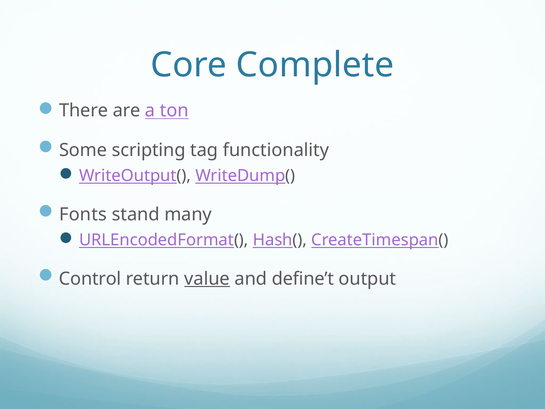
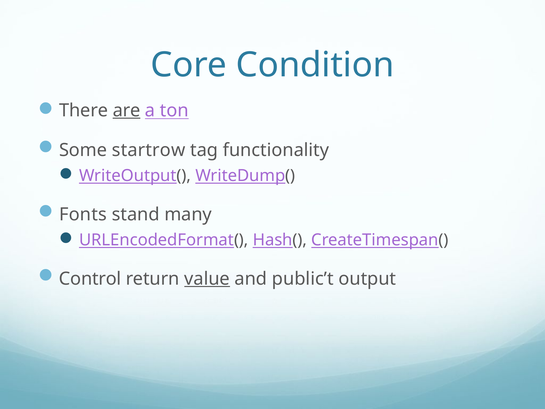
Complete: Complete -> Condition
are underline: none -> present
scripting: scripting -> startrow
define’t: define’t -> public’t
